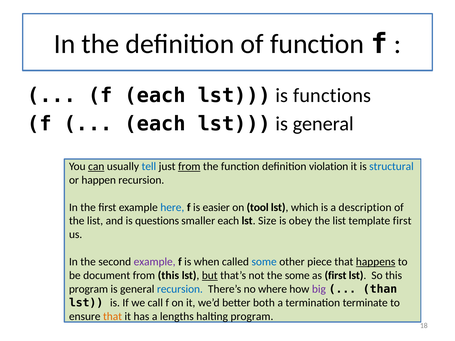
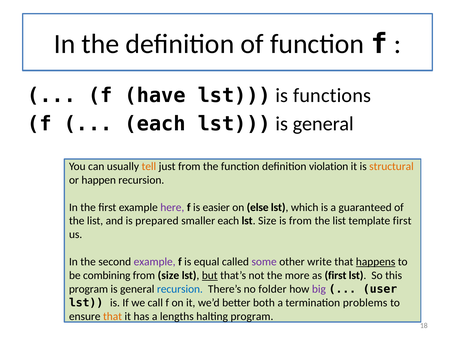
f each: each -> have
can underline: present -> none
tell colour: blue -> orange
from at (189, 166) underline: present -> none
structural colour: blue -> orange
here colour: blue -> purple
tool: tool -> else
description: description -> guaranteed
questions: questions -> prepared
is obey: obey -> from
when: when -> equal
some at (264, 262) colour: blue -> purple
piece: piece -> write
document: document -> combining
from this: this -> size
the some: some -> more
where: where -> folder
than: than -> user
terminate: terminate -> problems
